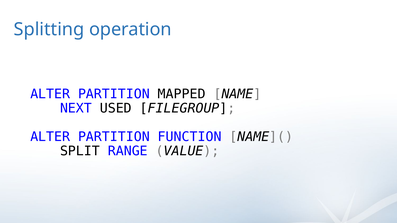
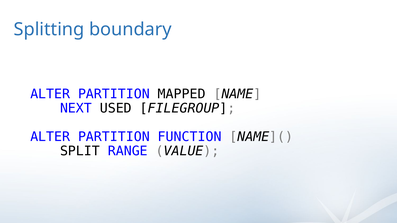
operation: operation -> boundary
